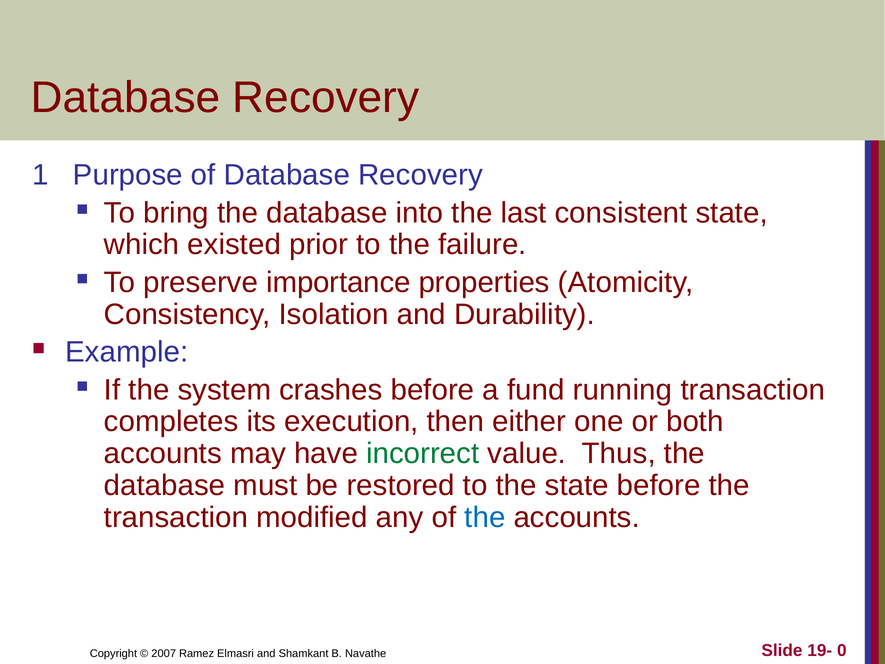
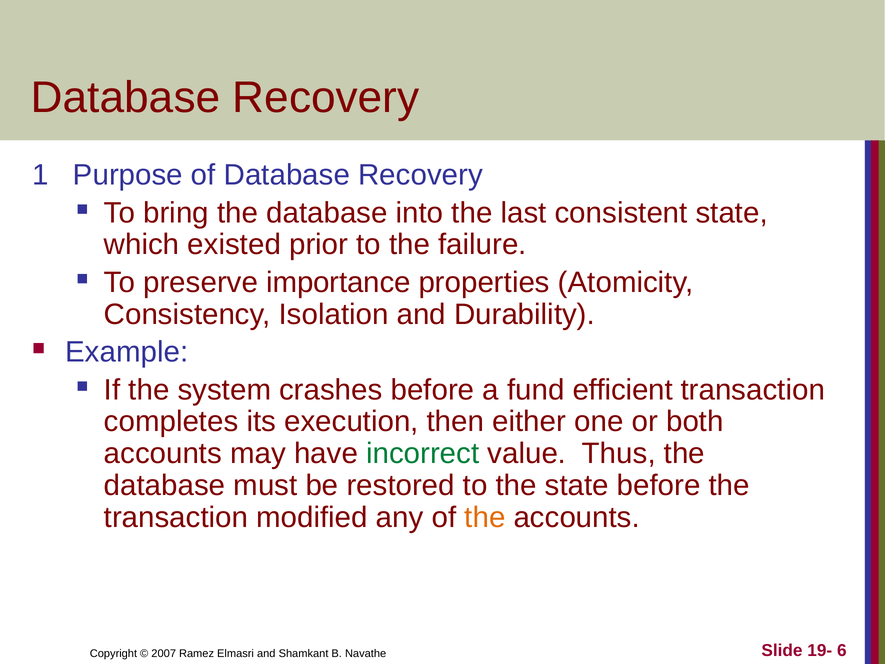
running: running -> efficient
the at (485, 517) colour: blue -> orange
0: 0 -> 6
